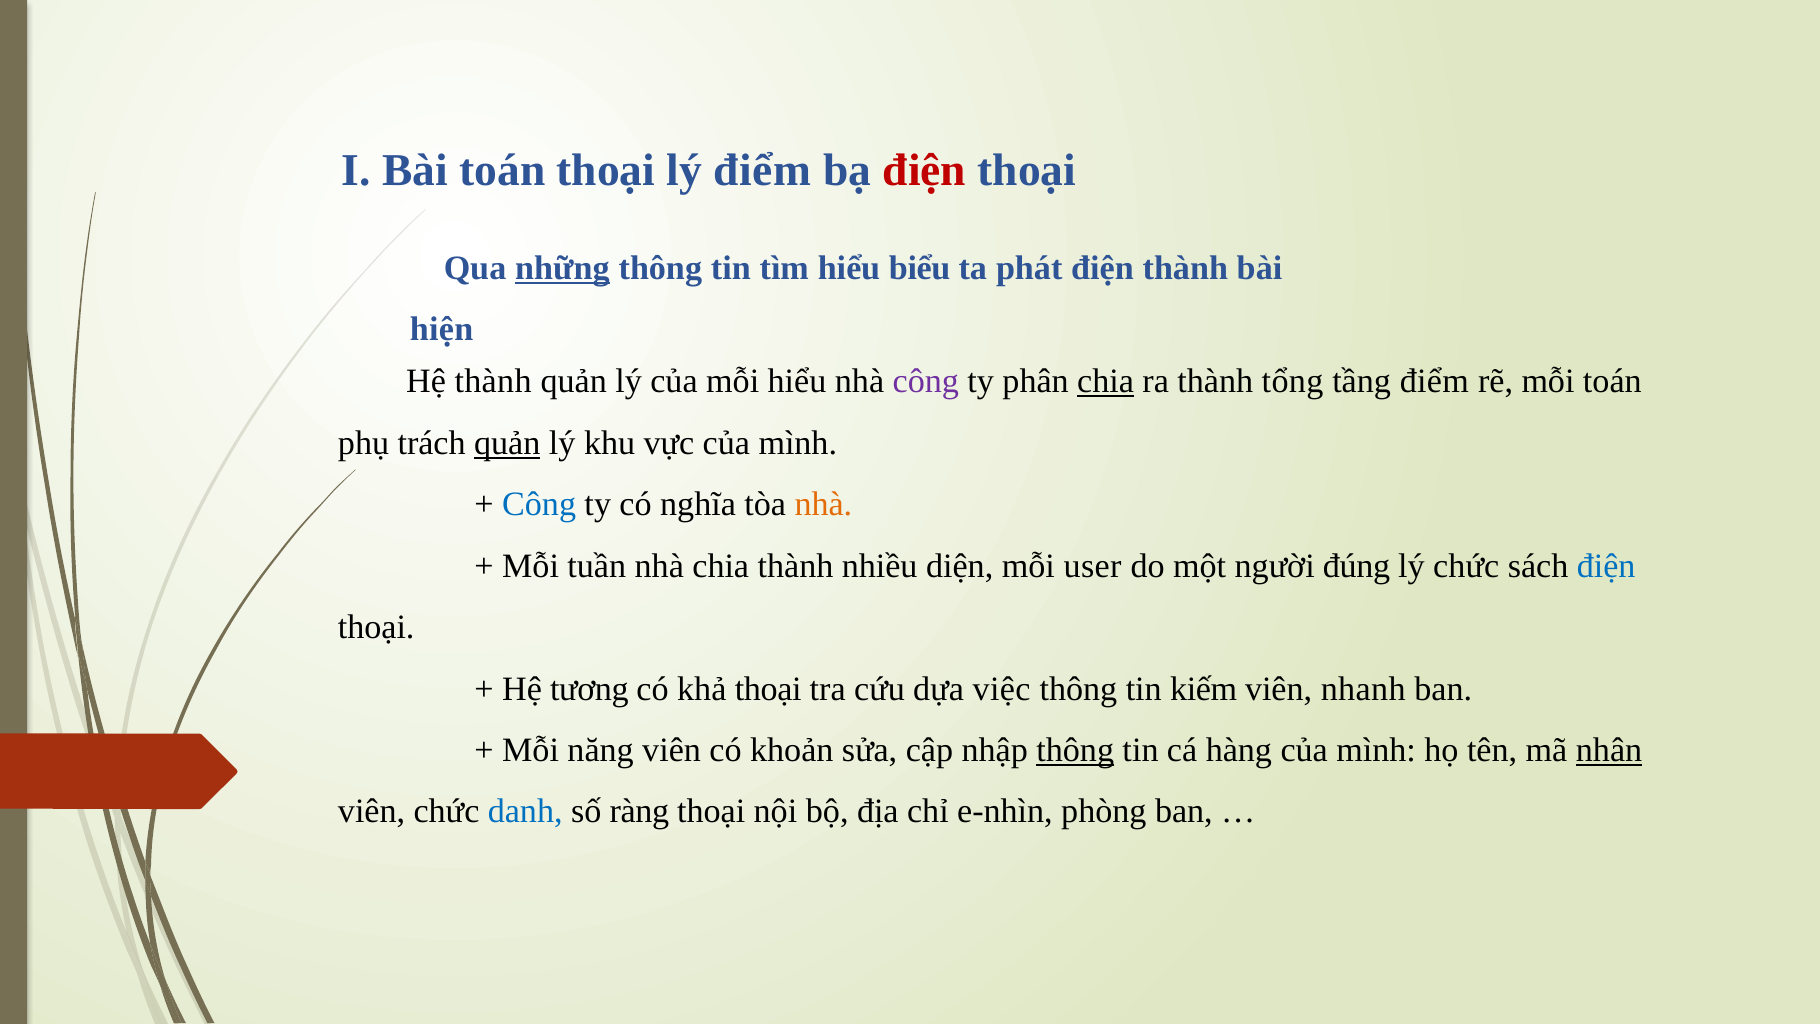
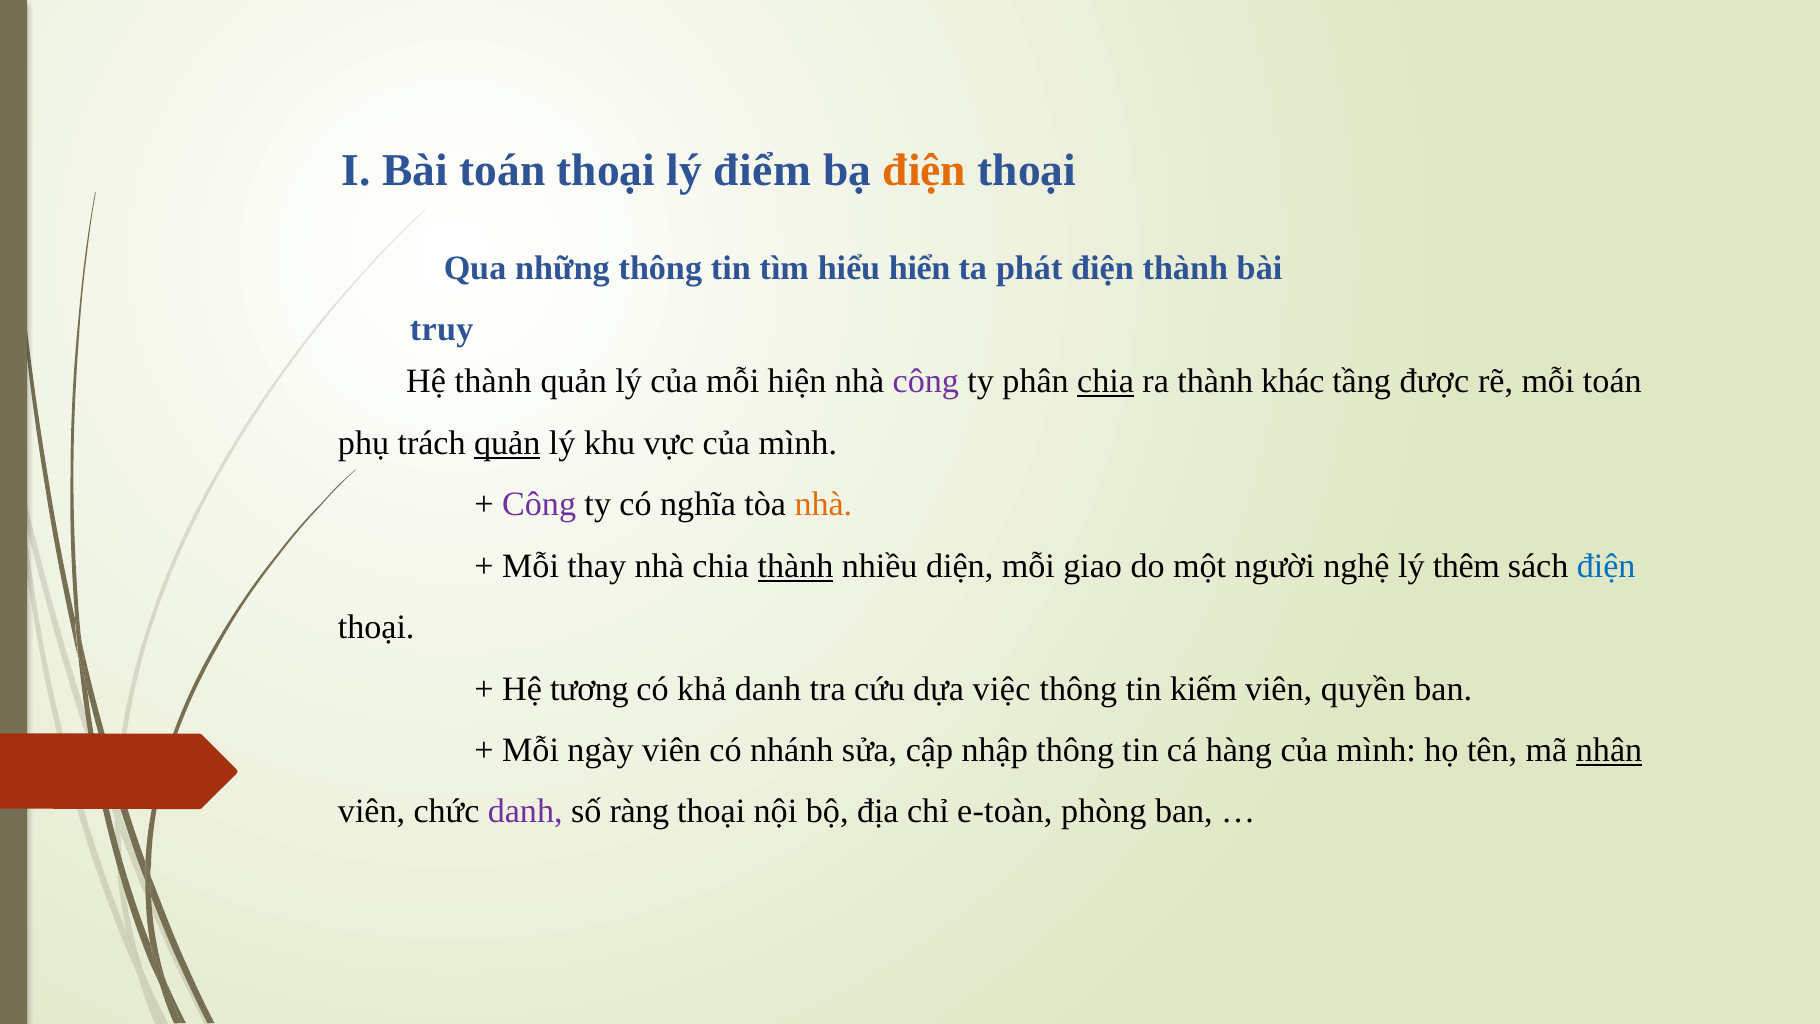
điện at (925, 171) colour: red -> orange
những underline: present -> none
biểu: biểu -> hiển
hiện: hiện -> truy
mỗi hiểu: hiểu -> hiện
tổng: tổng -> khác
tầng điểm: điểm -> được
Công at (539, 504) colour: blue -> purple
tuần: tuần -> thay
thành at (795, 566) underline: none -> present
user: user -> giao
đúng: đúng -> nghệ
lý chức: chức -> thêm
khả thoại: thoại -> danh
nhanh: nhanh -> quyền
năng: năng -> ngày
khoản: khoản -> nhánh
thông at (1075, 750) underline: present -> none
danh at (525, 811) colour: blue -> purple
e-nhìn: e-nhìn -> e-toàn
